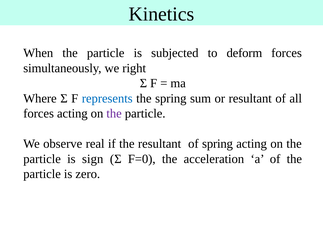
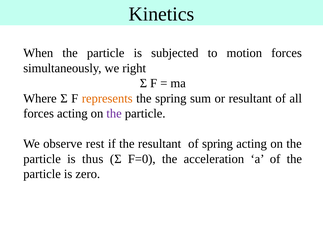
deform: deform -> motion
represents colour: blue -> orange
real: real -> rest
sign: sign -> thus
